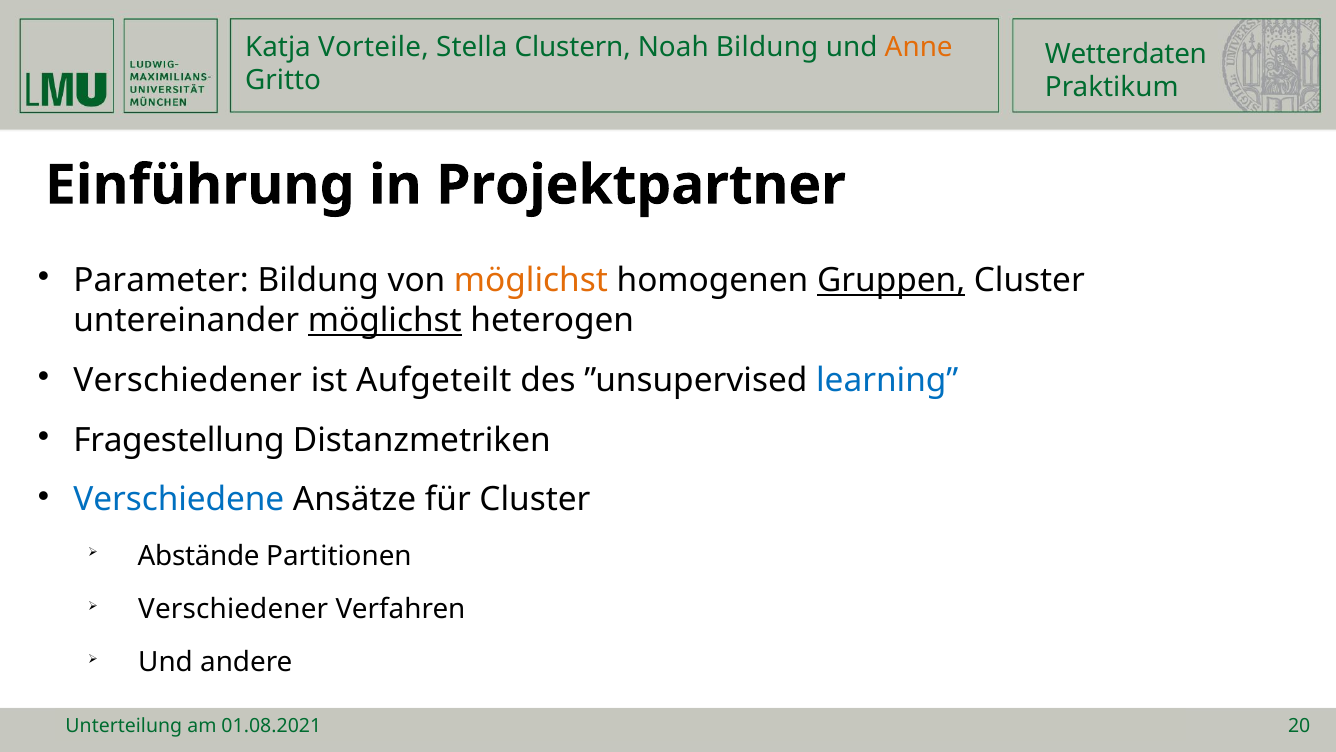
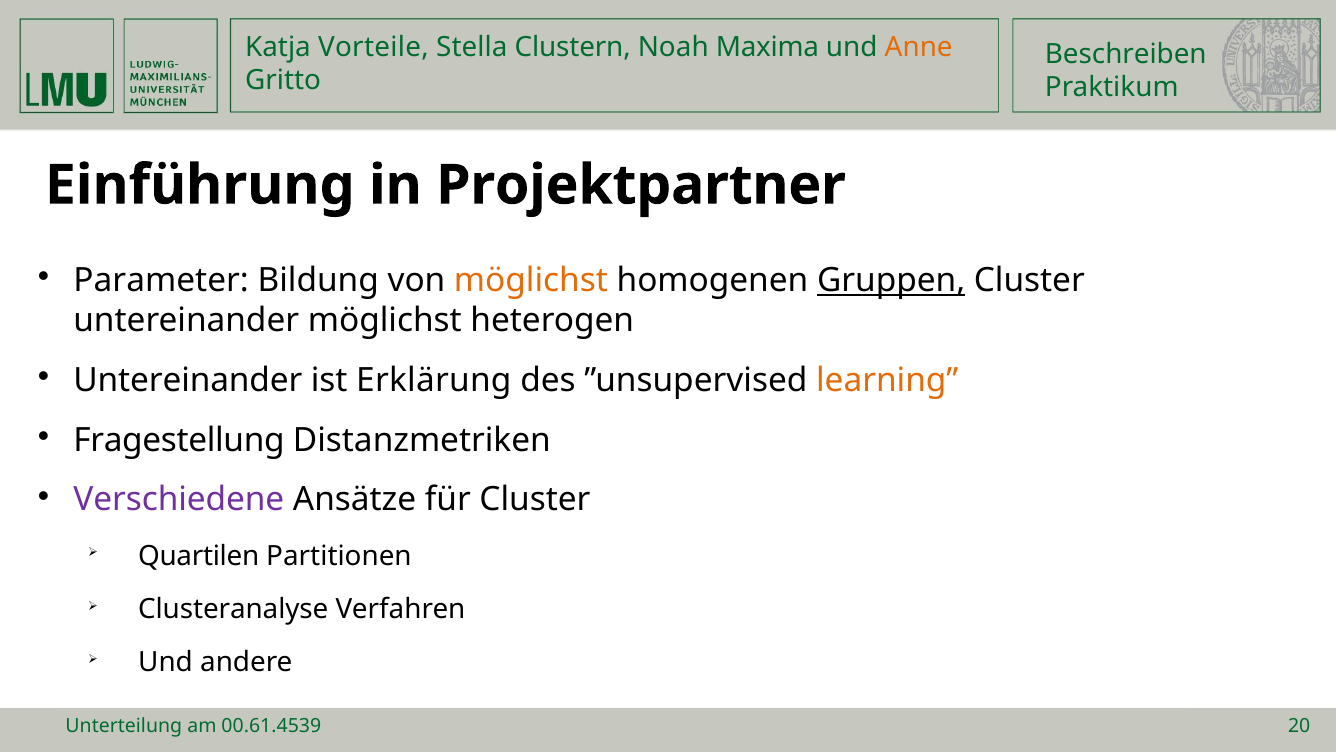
Noah Bildung: Bildung -> Maxima
Wetterdaten: Wetterdaten -> Beschreiben
möglichst at (385, 320) underline: present -> none
Verschiedener at (188, 380): Verschiedener -> Untereinander
Aufgeteilt: Aufgeteilt -> Erklärung
learning colour: blue -> orange
Verschiedene colour: blue -> purple
Abstände: Abstände -> Quartilen
Verschiedener at (233, 609): Verschiedener -> Clusteranalyse
01.08.2021: 01.08.2021 -> 00.61.4539
